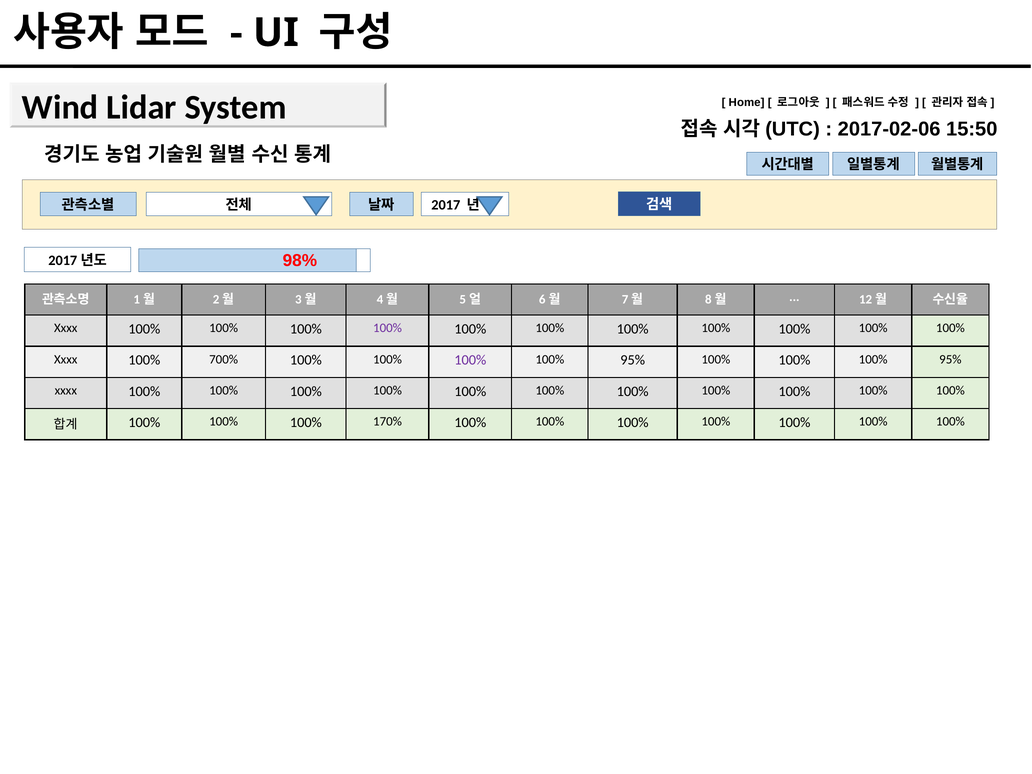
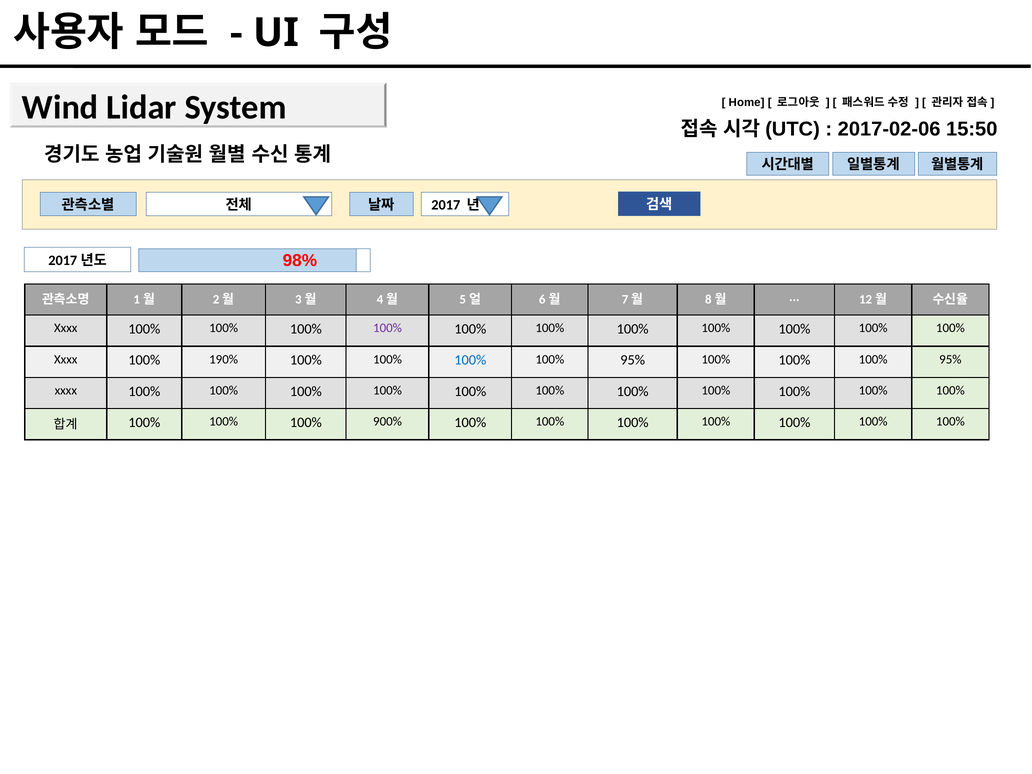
700%: 700% -> 190%
100% at (470, 360) colour: purple -> blue
170%: 170% -> 900%
